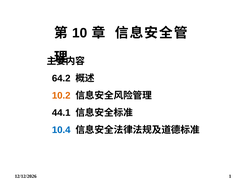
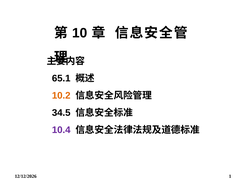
64.2: 64.2 -> 65.1
44.1: 44.1 -> 34.5
10.4 colour: blue -> purple
